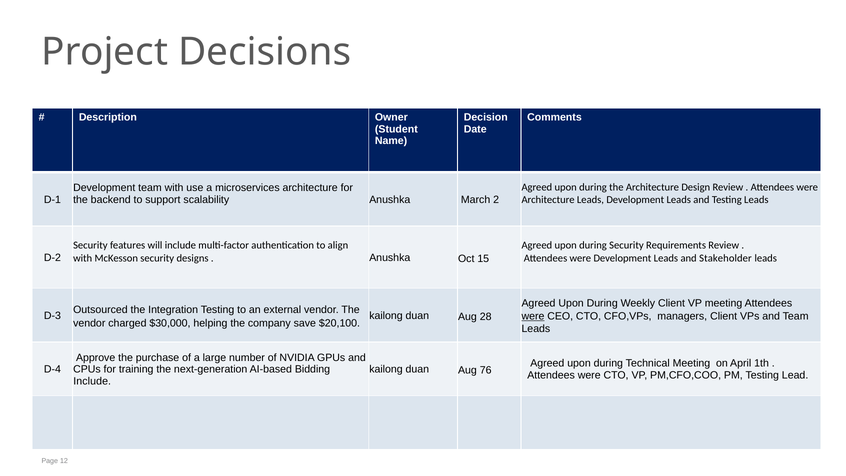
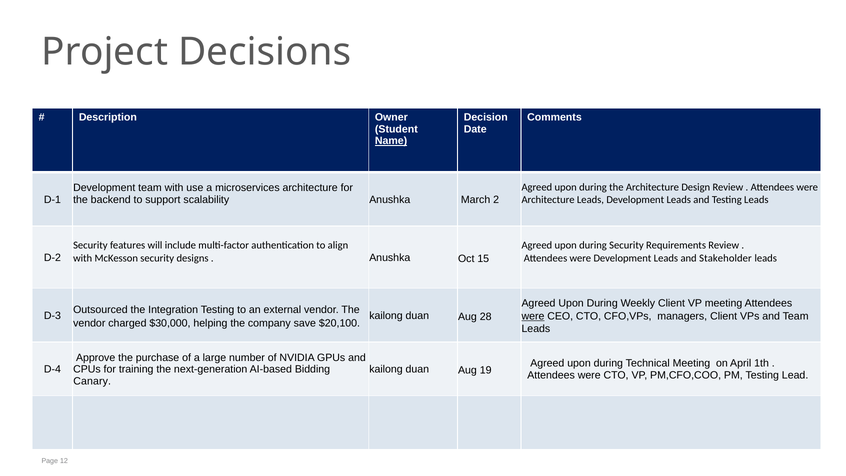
Name underline: none -> present
76: 76 -> 19
Include at (92, 381): Include -> Canary
